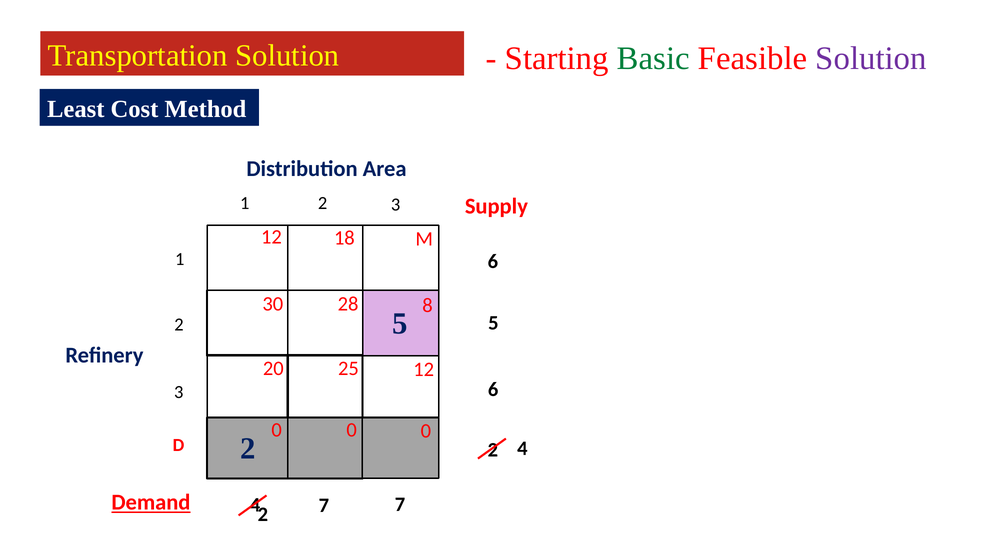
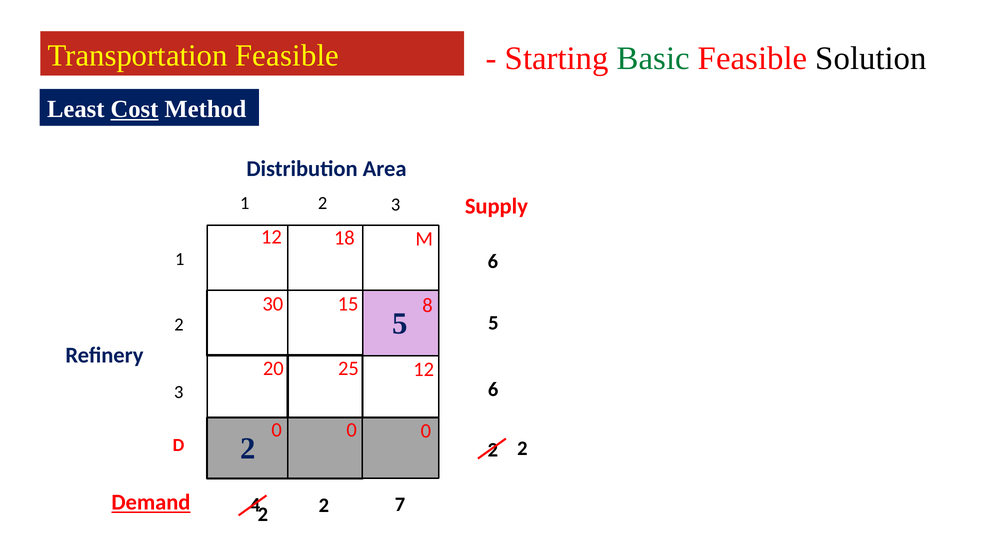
Transportation Solution: Solution -> Feasible
Solution at (871, 58) colour: purple -> black
Cost underline: none -> present
28: 28 -> 15
4 at (522, 448): 4 -> 2
4 7: 7 -> 2
